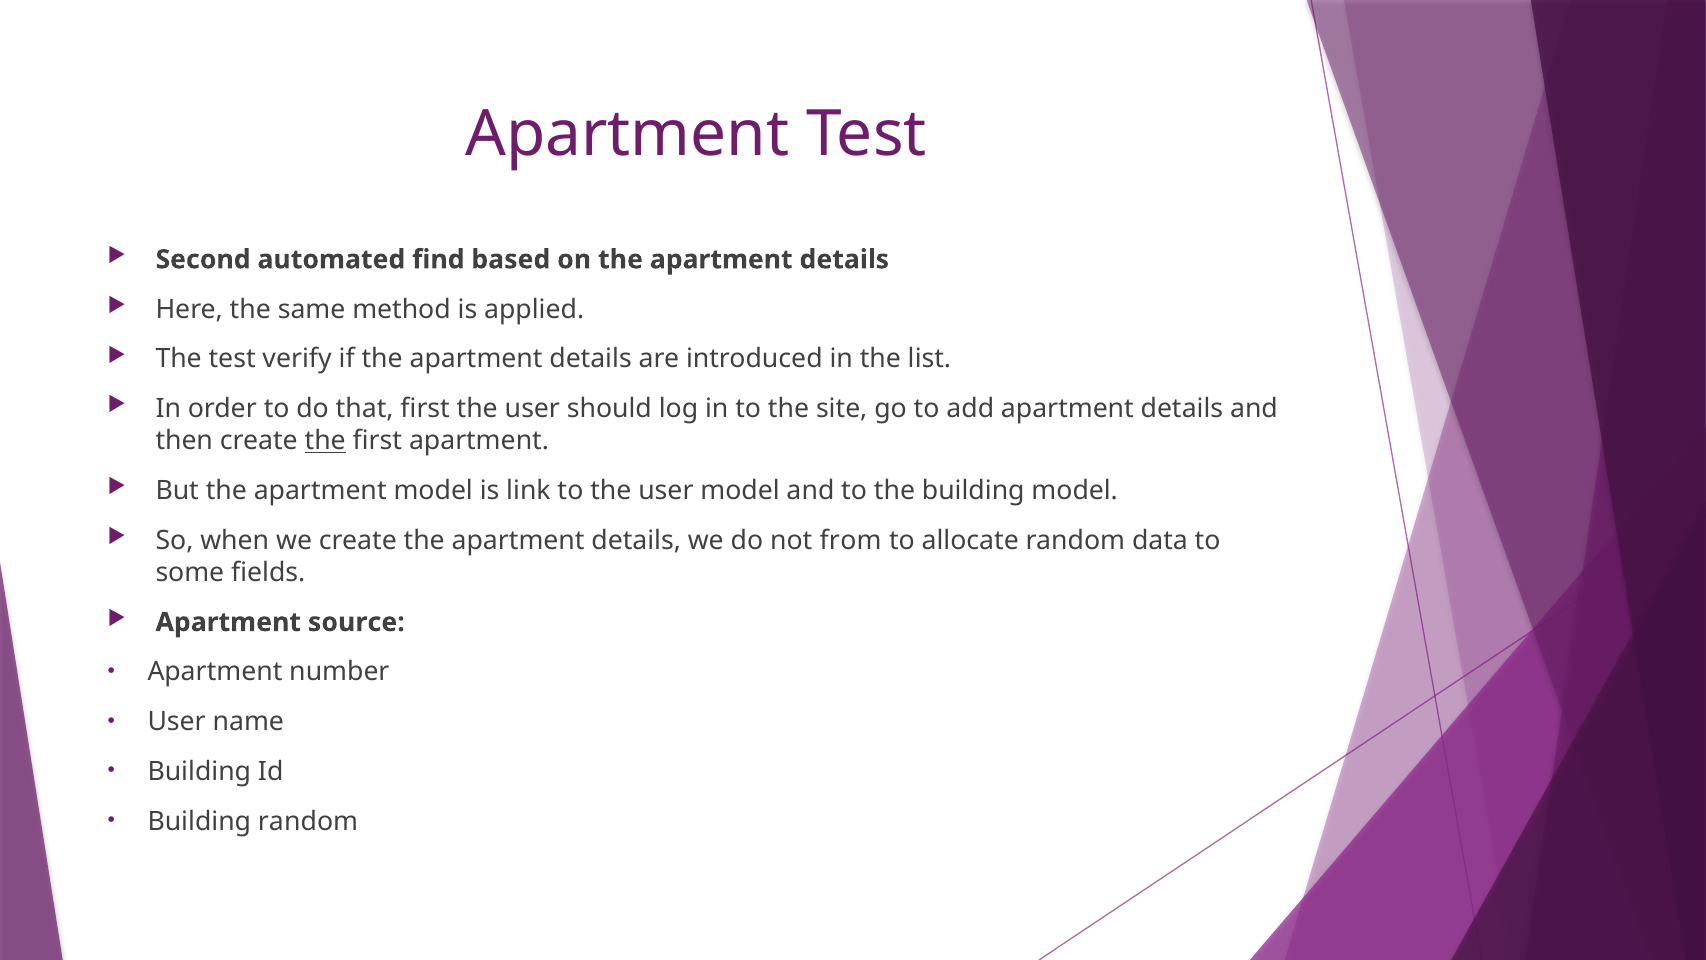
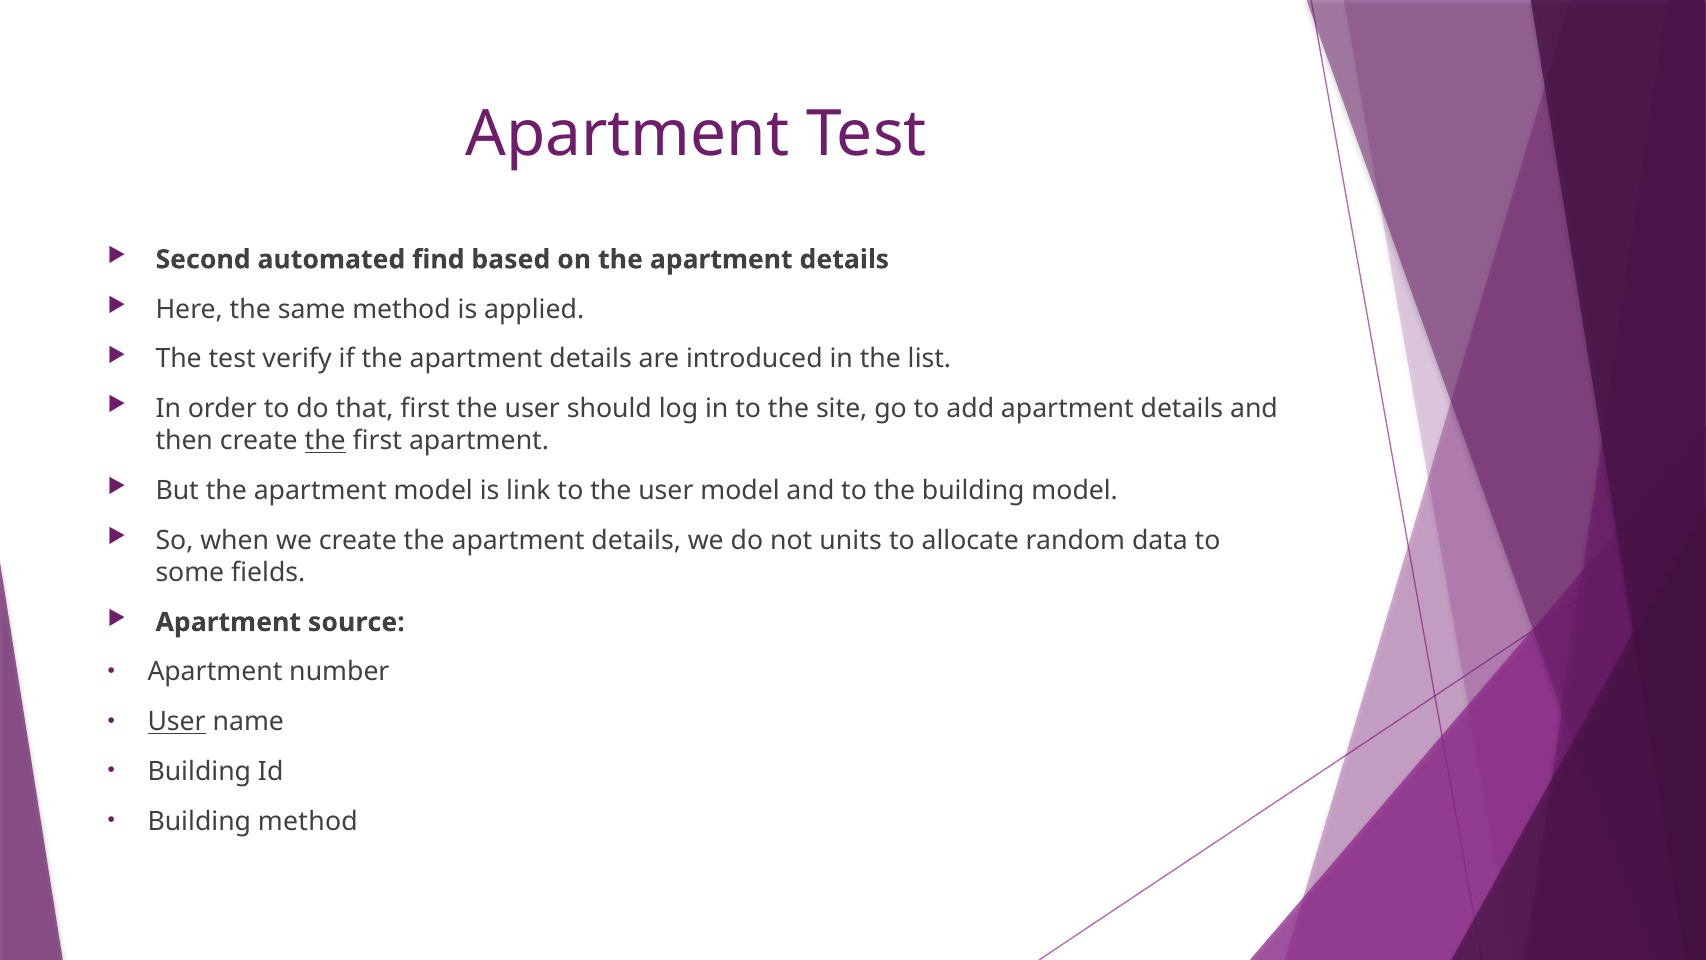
from: from -> units
User at (177, 722) underline: none -> present
Building random: random -> method
